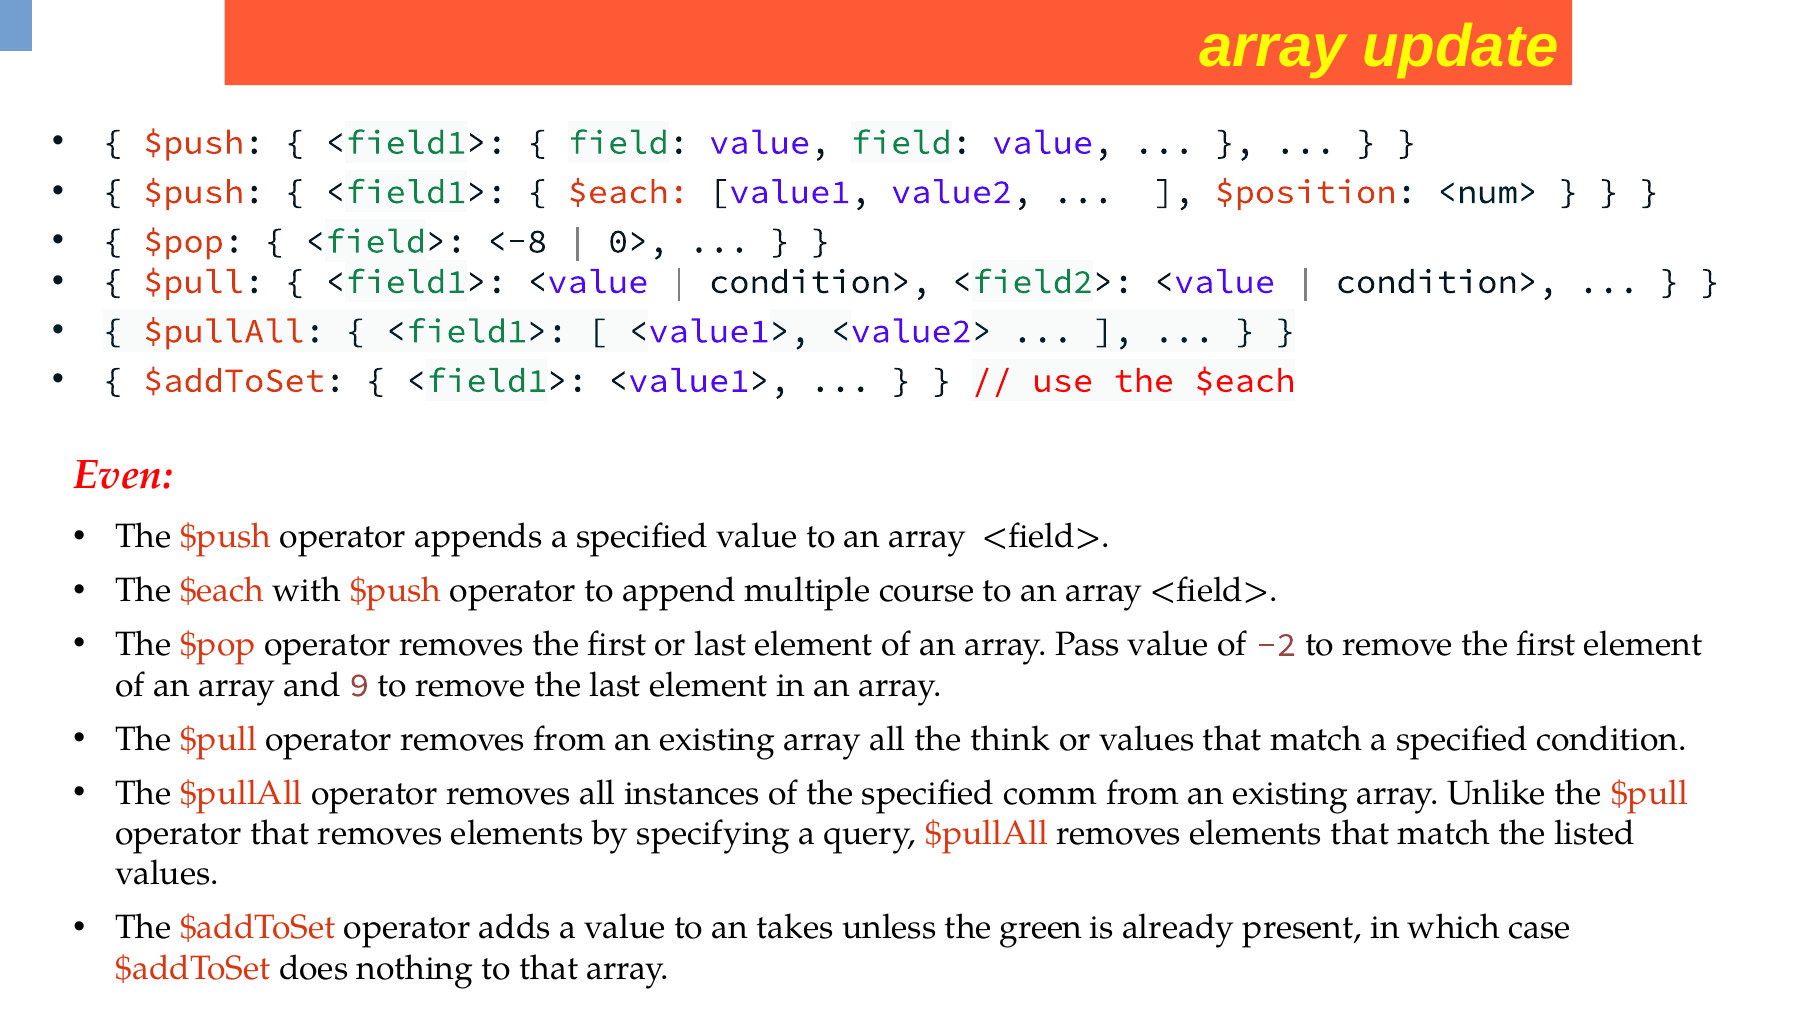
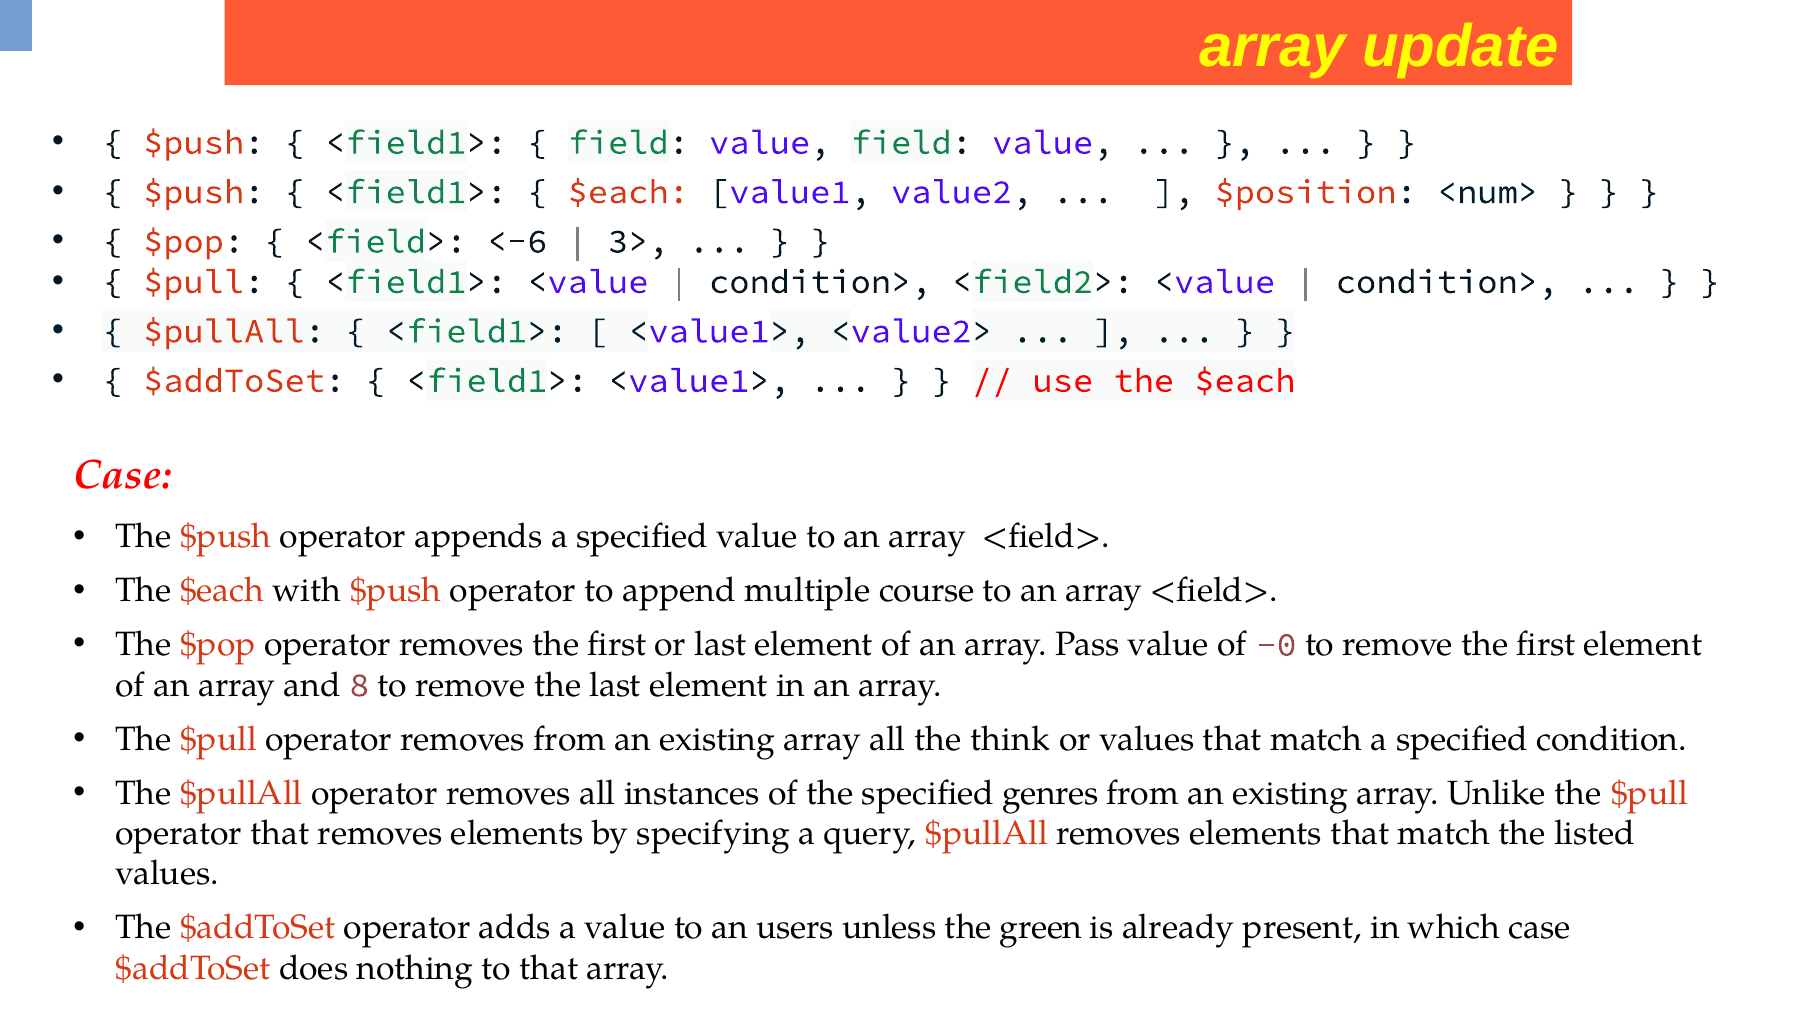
<-8: <-8 -> <-6
0>: 0> -> 3>
Even at (123, 474): Even -> Case
-2: -2 -> -0
9: 9 -> 8
comm: comm -> genres
takes: takes -> users
